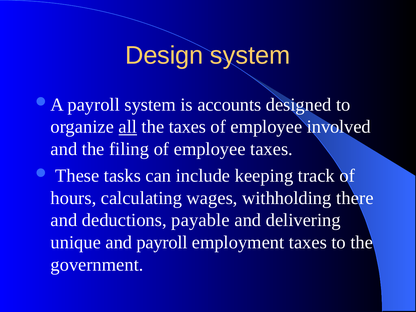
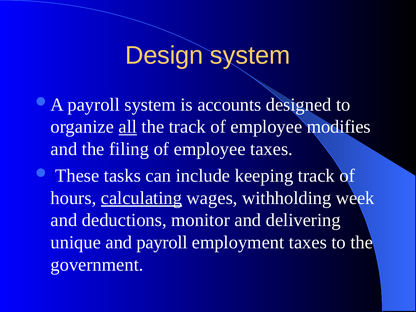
the taxes: taxes -> track
involved: involved -> modifies
calculating underline: none -> present
there: there -> week
payable: payable -> monitor
